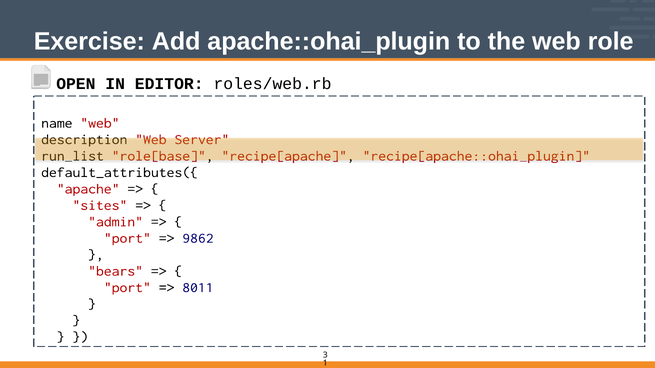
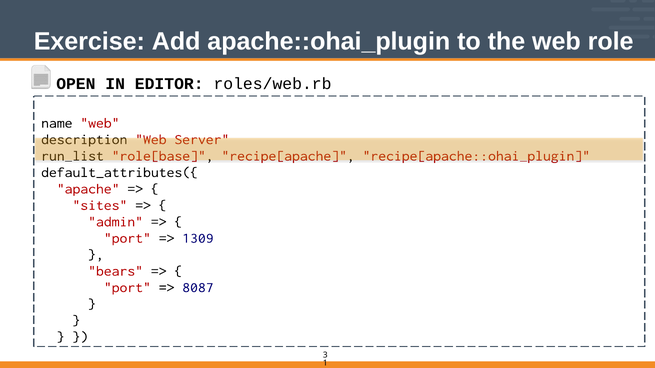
9862: 9862 -> 1309
8011: 8011 -> 8087
